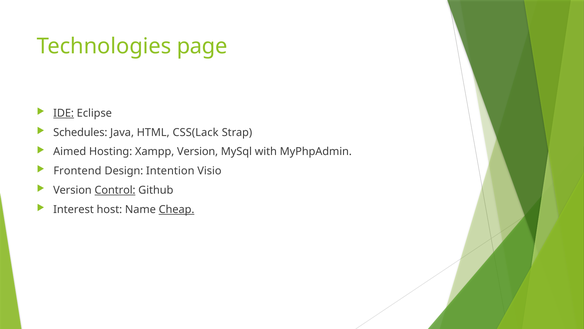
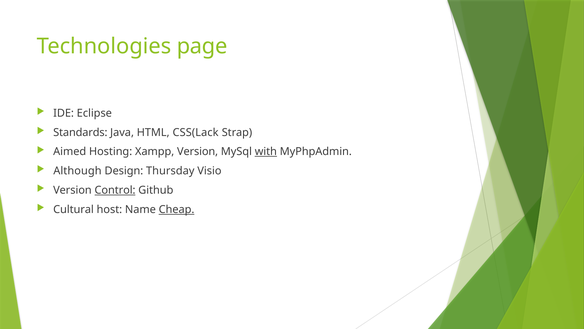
IDE underline: present -> none
Schedules: Schedules -> Standards
with underline: none -> present
Frontend: Frontend -> Although
Intention: Intention -> Thursday
Interest: Interest -> Cultural
